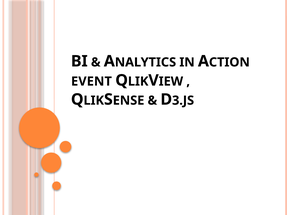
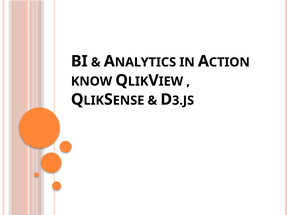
EVENT: EVENT -> KNOW
